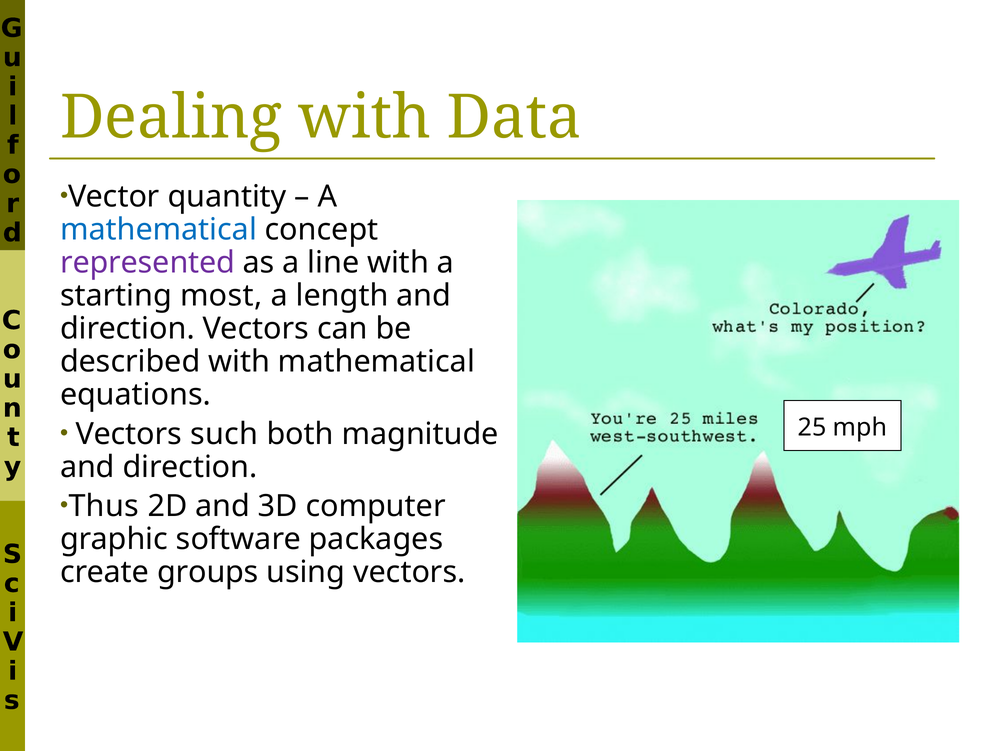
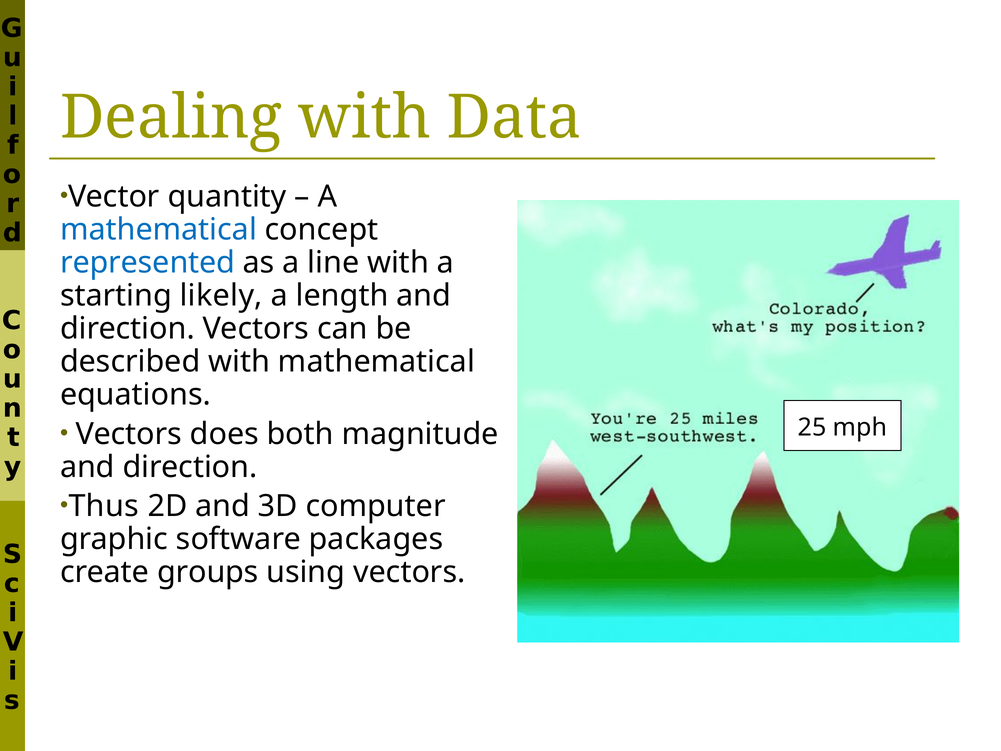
represented colour: purple -> blue
most: most -> likely
such: such -> does
